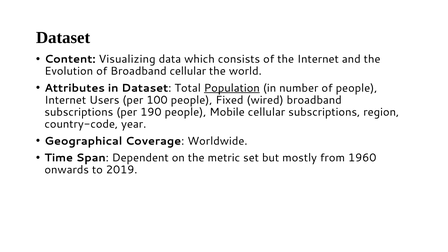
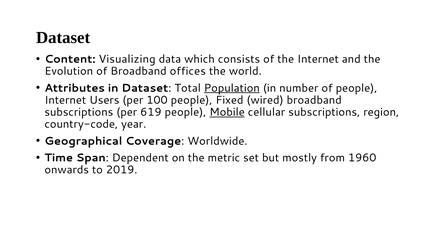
Broadband cellular: cellular -> offices
190: 190 -> 619
Mobile underline: none -> present
